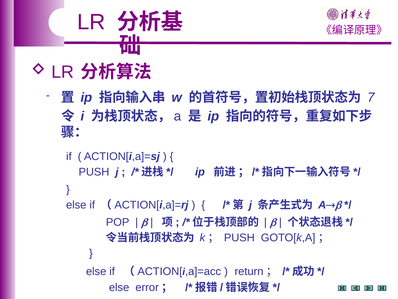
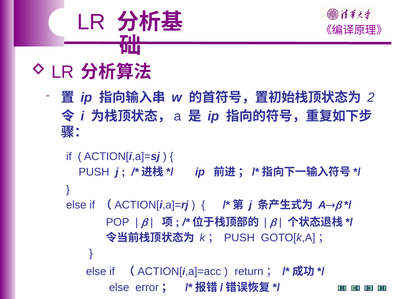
7: 7 -> 2
